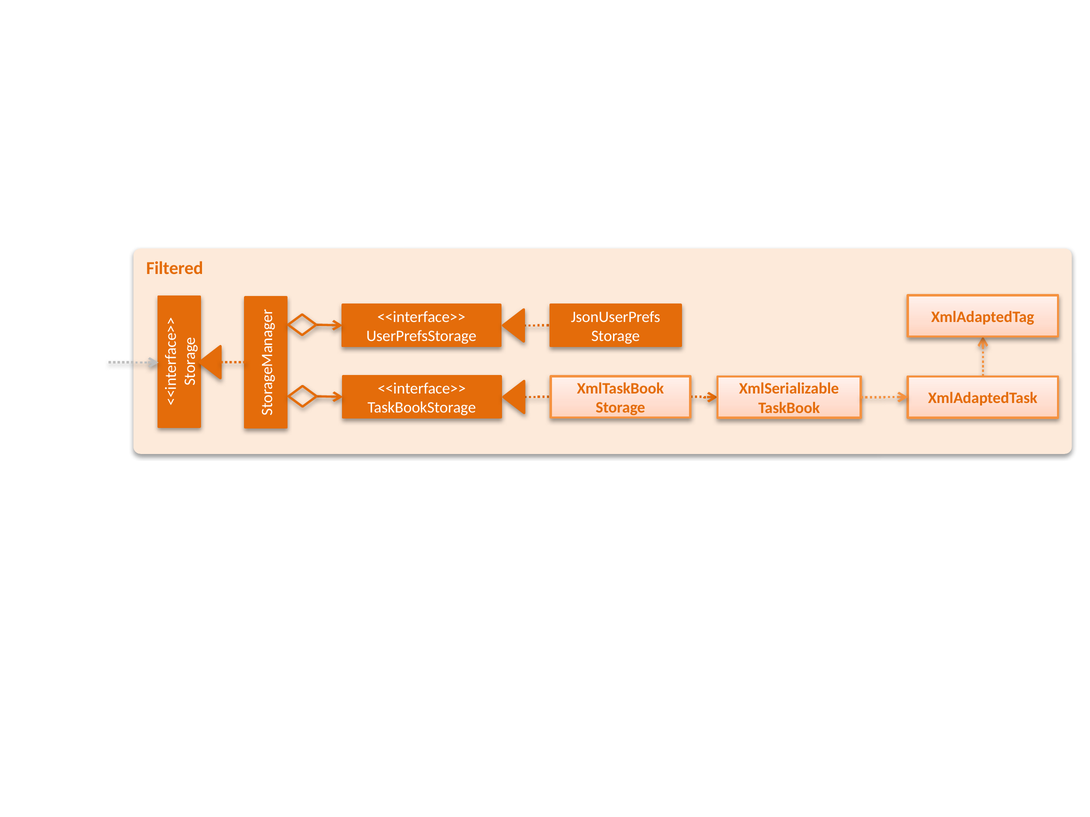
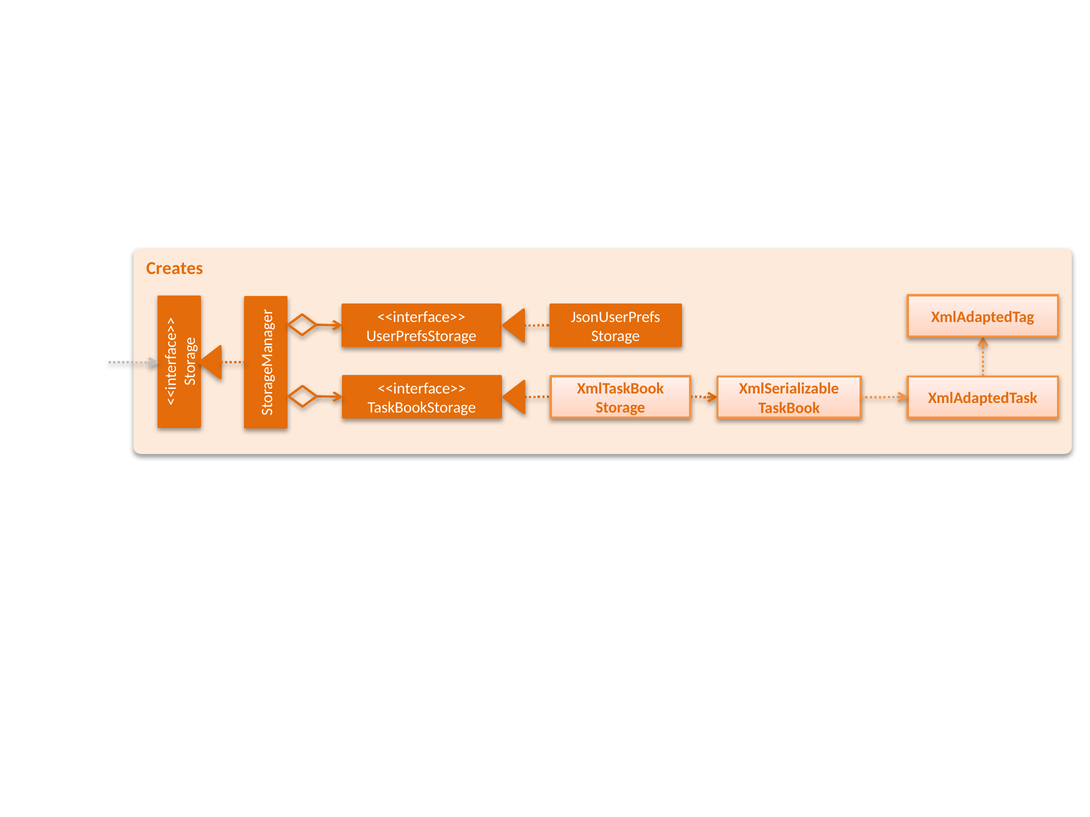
Filtered: Filtered -> Creates
